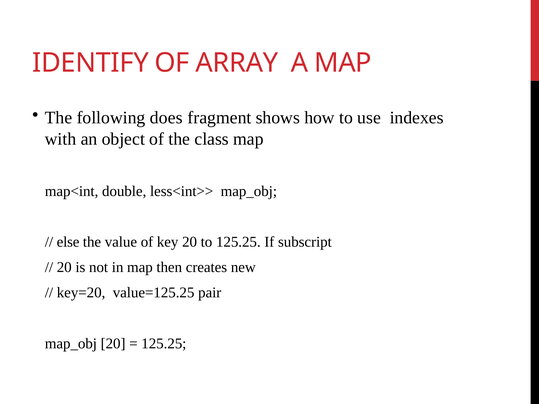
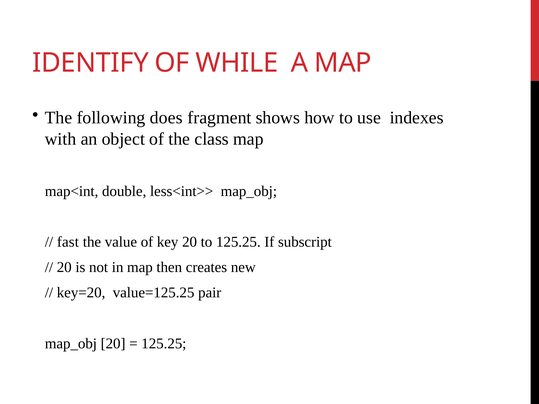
ARRAY: ARRAY -> WHILE
else: else -> fast
